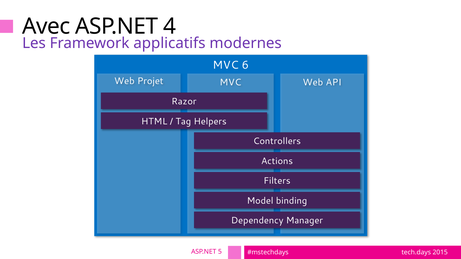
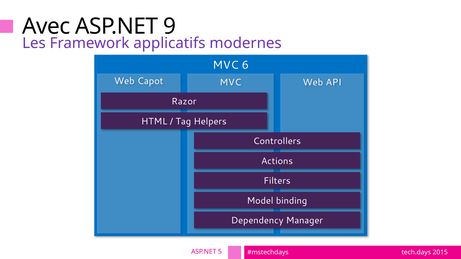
4: 4 -> 9
Projet: Projet -> Capot
